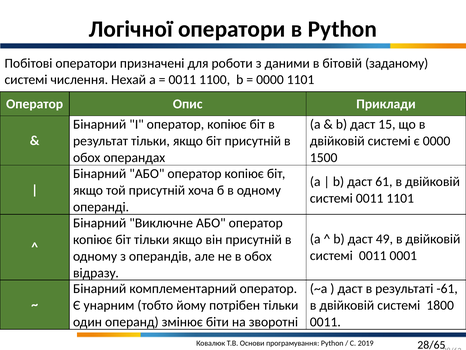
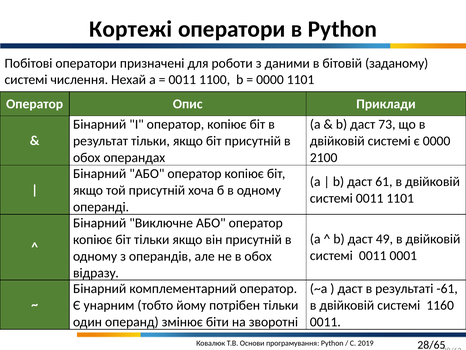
Логічної: Логічної -> Кортежі
15: 15 -> 73
1500: 1500 -> 2100
1800: 1800 -> 1160
